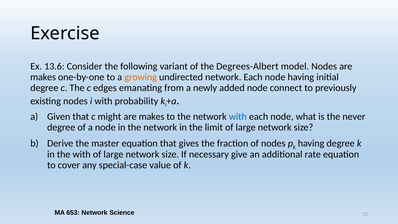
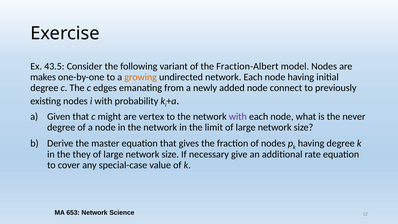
13.6: 13.6 -> 43.5
Degrees-Albert: Degrees-Albert -> Fraction-Albert
makes at (152, 116): makes -> vertex
with at (238, 116) colour: blue -> purple
the with: with -> they
